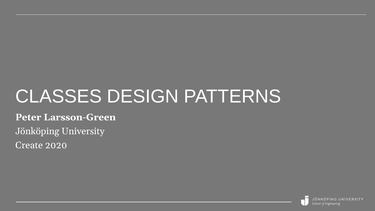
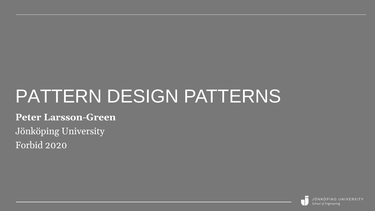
CLASSES: CLASSES -> PATTERN
Create: Create -> Forbid
